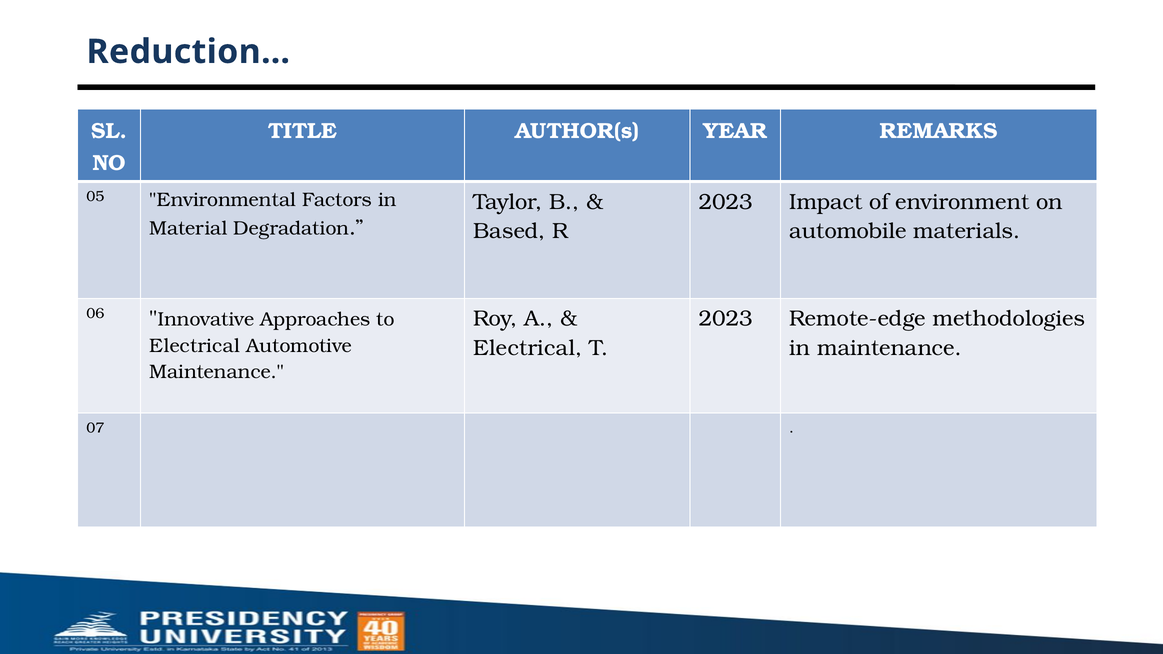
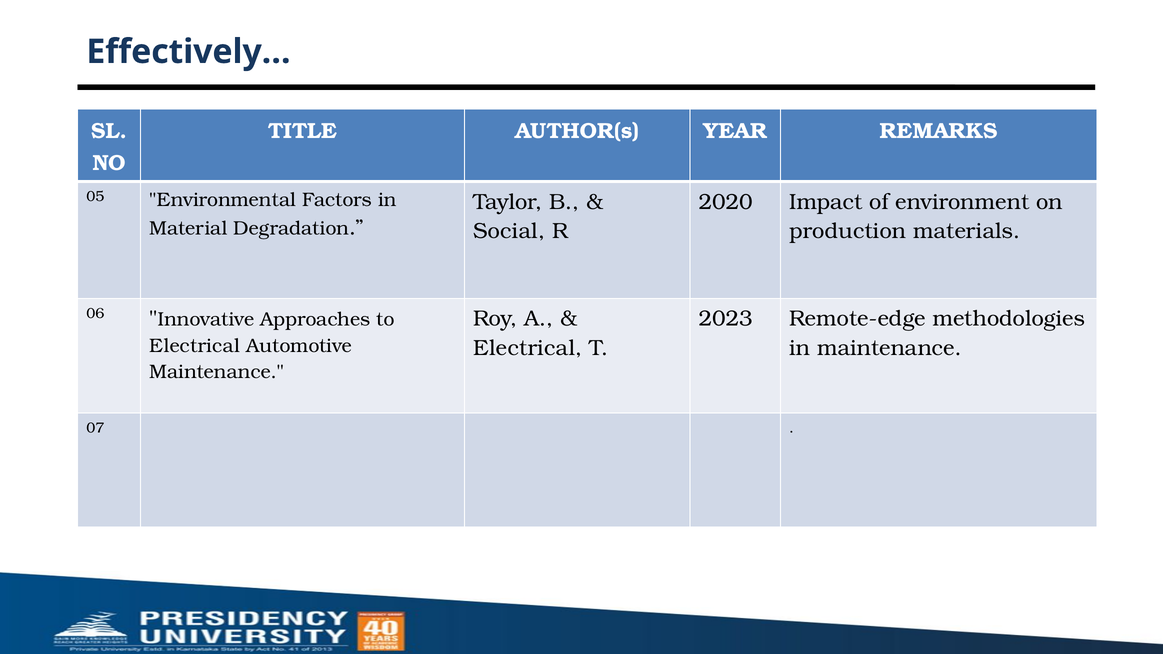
Reduction…: Reduction… -> Effectively…
2023 at (726, 202): 2023 -> 2020
Based: Based -> Social
automobile: automobile -> production
